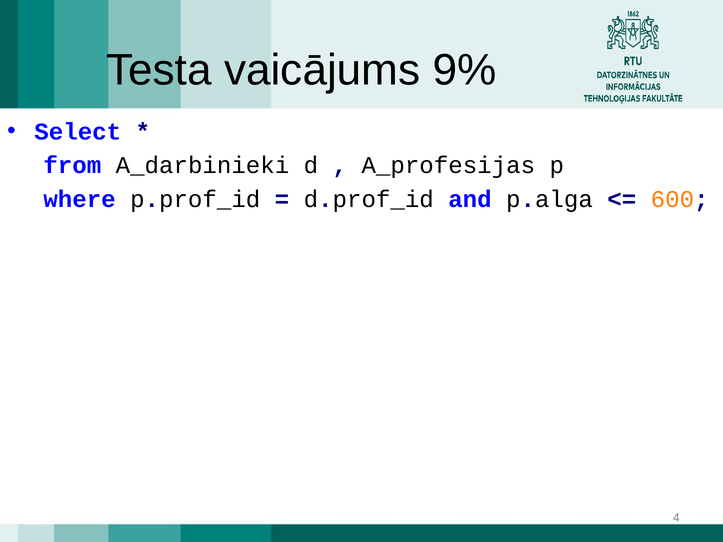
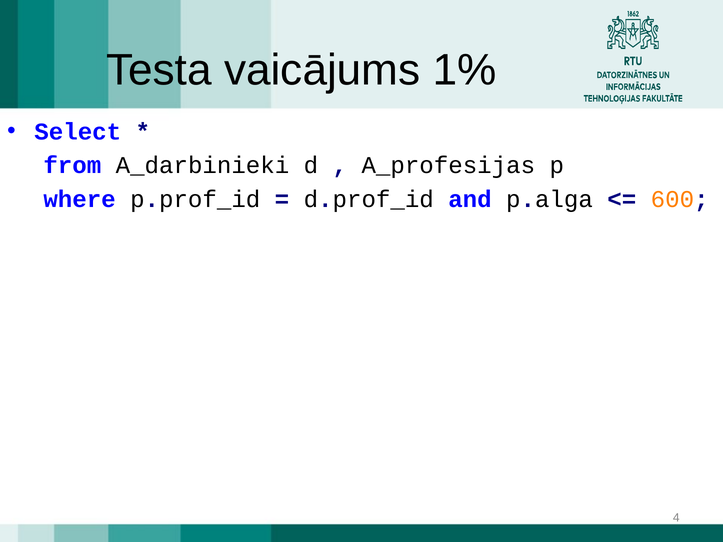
9%: 9% -> 1%
